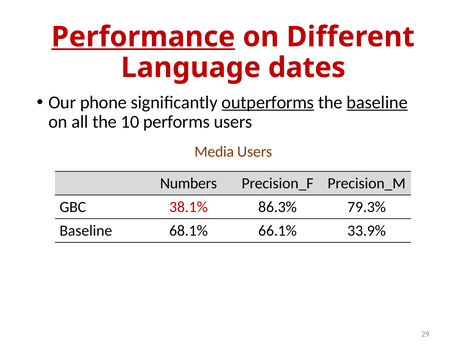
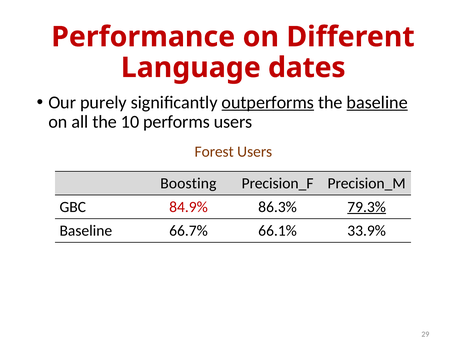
Performance underline: present -> none
phone: phone -> purely
Media: Media -> Forest
Numbers: Numbers -> Boosting
38.1%: 38.1% -> 84.9%
79.3% underline: none -> present
68.1%: 68.1% -> 66.7%
